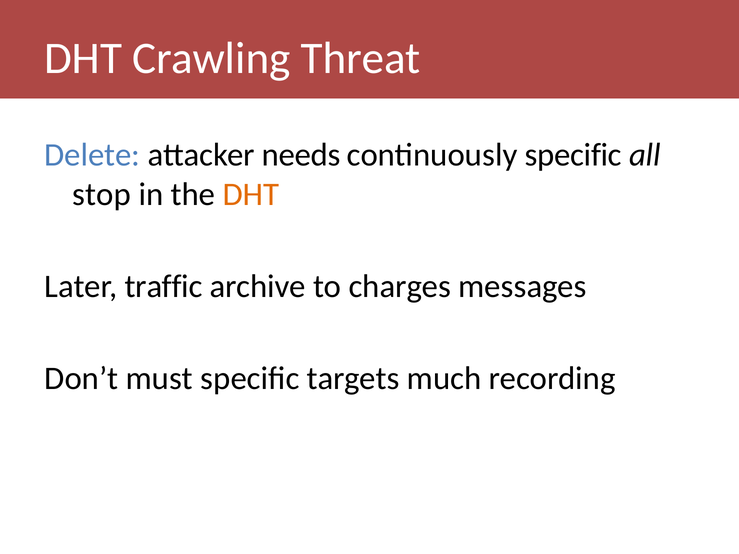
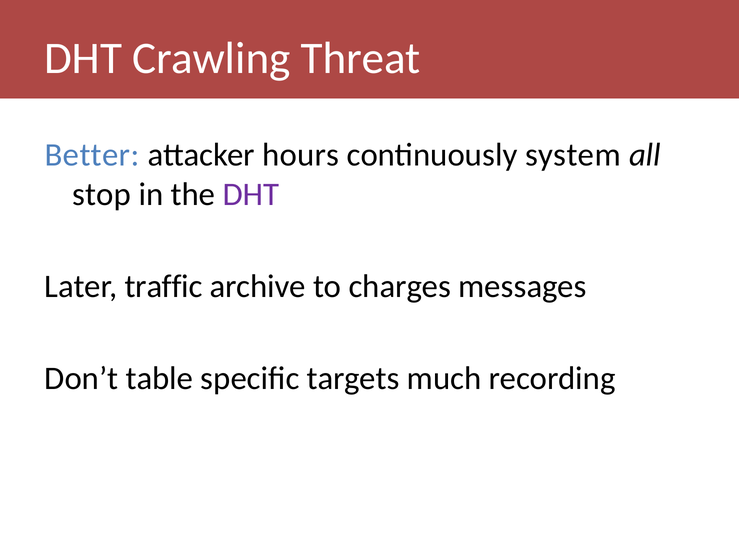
Delete: Delete -> Better
needs: needs -> hours
continuously specific: specific -> system
DHT at (251, 194) colour: orange -> purple
must: must -> table
